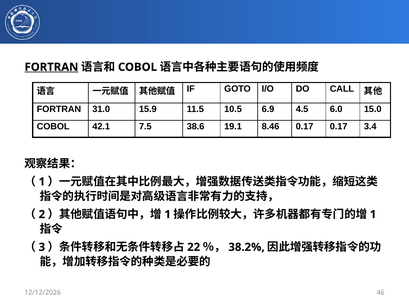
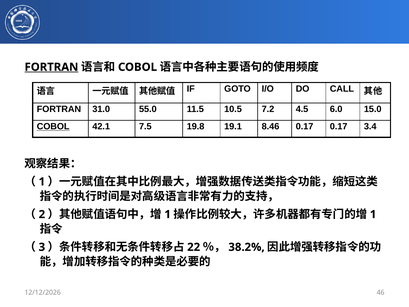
15.9: 15.9 -> 55.0
6.9: 6.9 -> 7.2
COBOL at (53, 126) underline: none -> present
38.6: 38.6 -> 19.8
